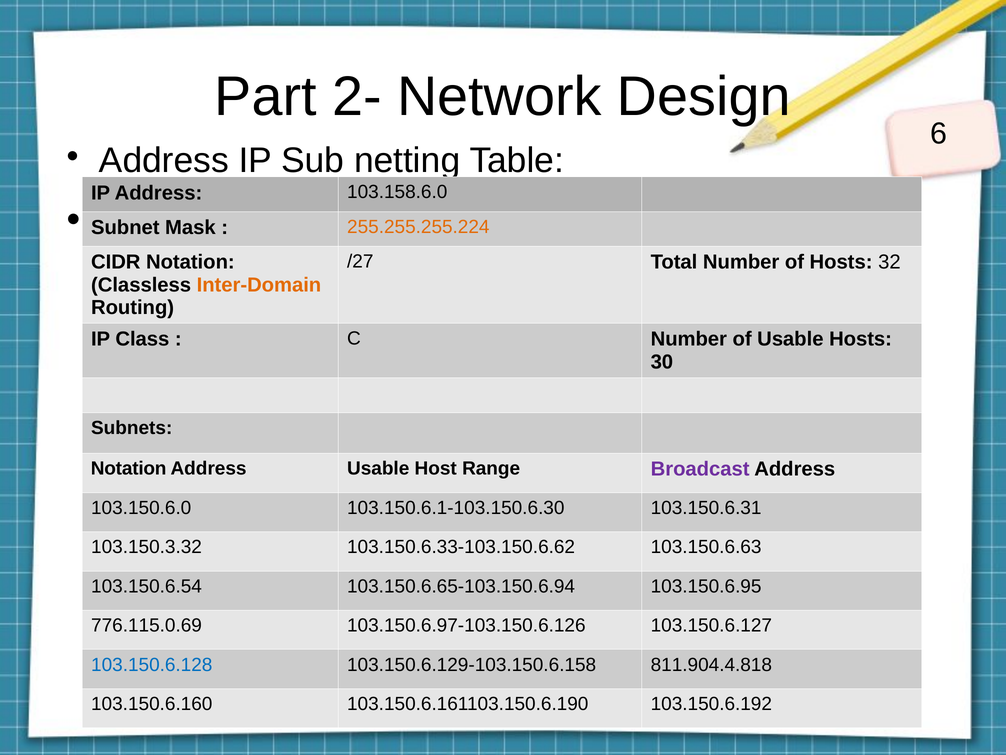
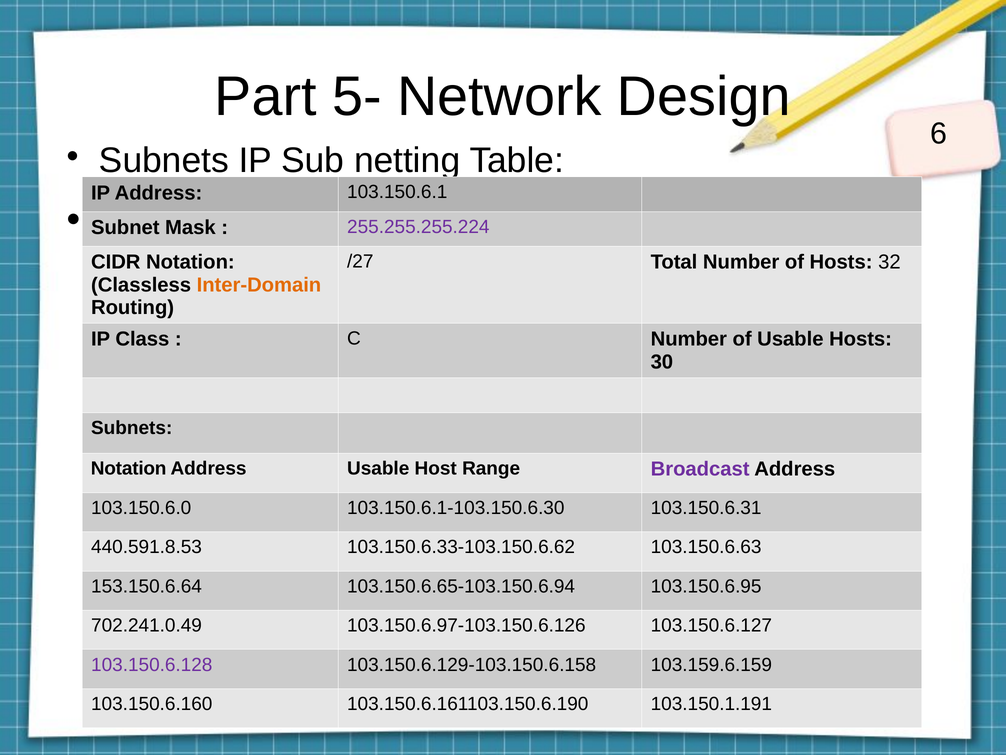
2-: 2- -> 5-
Address at (164, 160): Address -> Subnets
103.158.6.0: 103.158.6.0 -> 103.150.6.1
255.255.255.224 colour: orange -> purple
103.150.3.32: 103.150.3.32 -> 440.591.8.53
103.150.6.54: 103.150.6.54 -> 153.150.6.64
776.115.0.69: 776.115.0.69 -> 702.241.0.49
103.150.6.128 colour: blue -> purple
811.904.4.818: 811.904.4.818 -> 103.159.6.159
103.150.6.192: 103.150.6.192 -> 103.150.1.191
